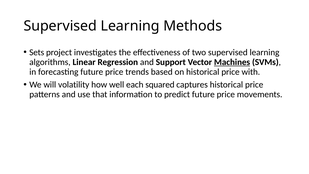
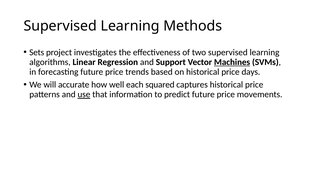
with: with -> days
volatility: volatility -> accurate
use underline: none -> present
